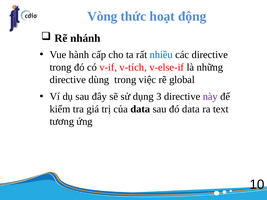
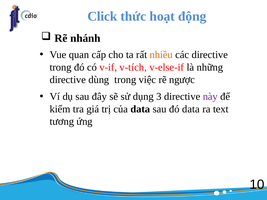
Vòng: Vòng -> Click
hành: hành -> quan
nhiều colour: blue -> orange
global: global -> ngược
